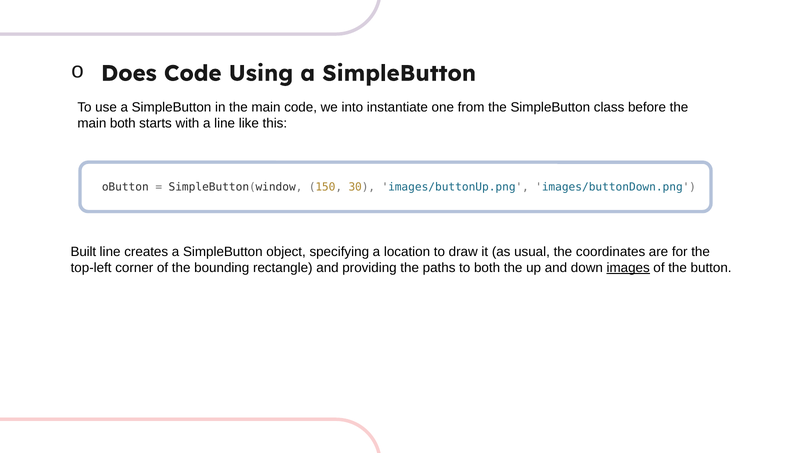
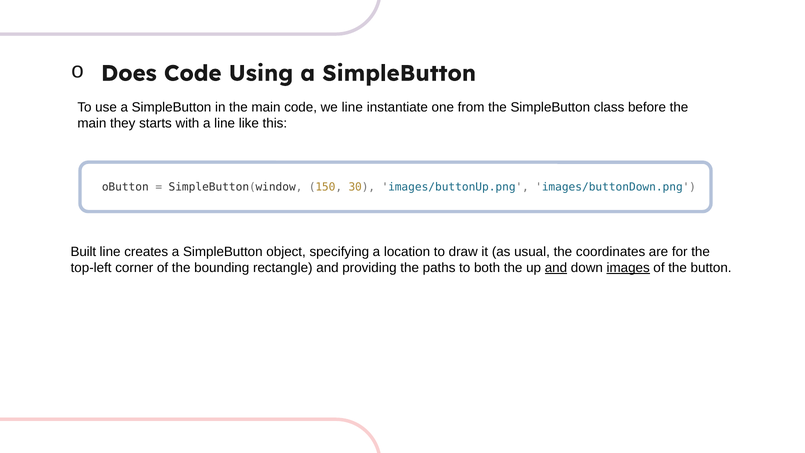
we into: into -> line
main both: both -> they
and at (556, 268) underline: none -> present
